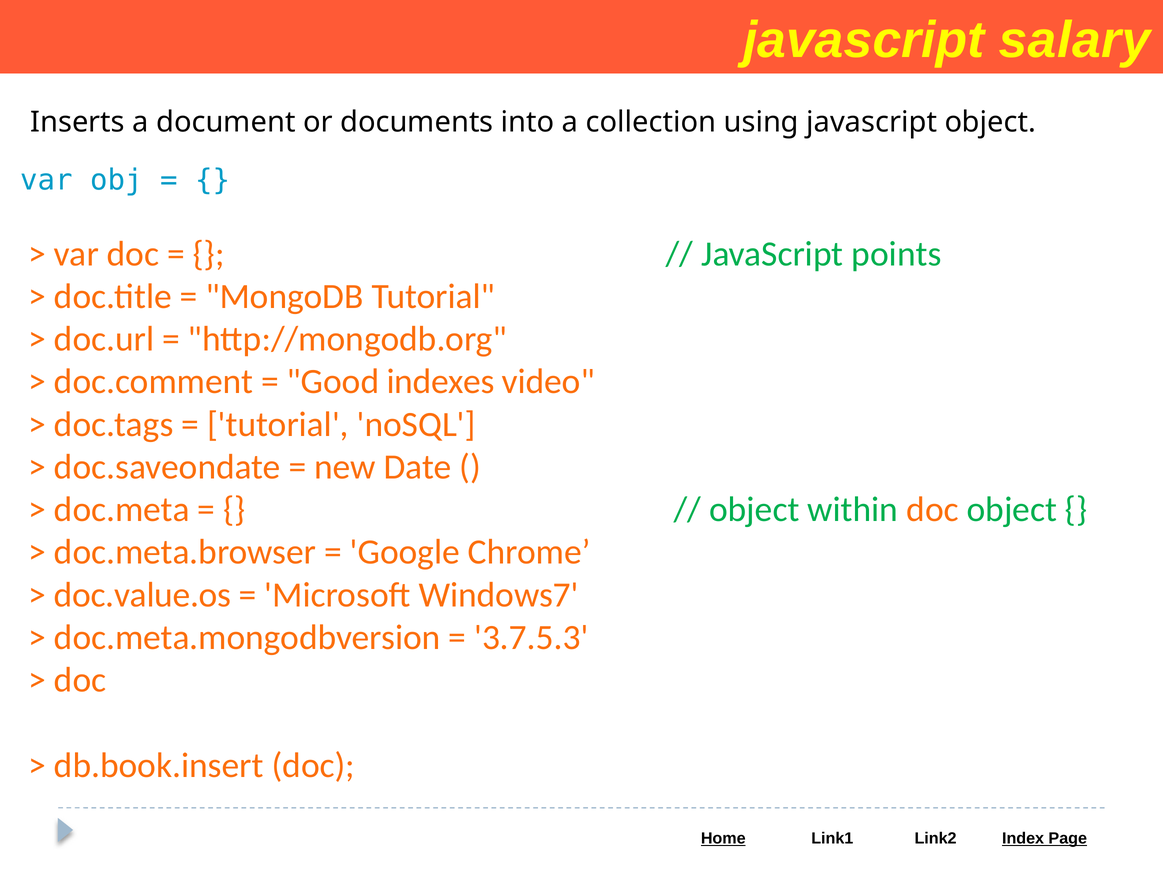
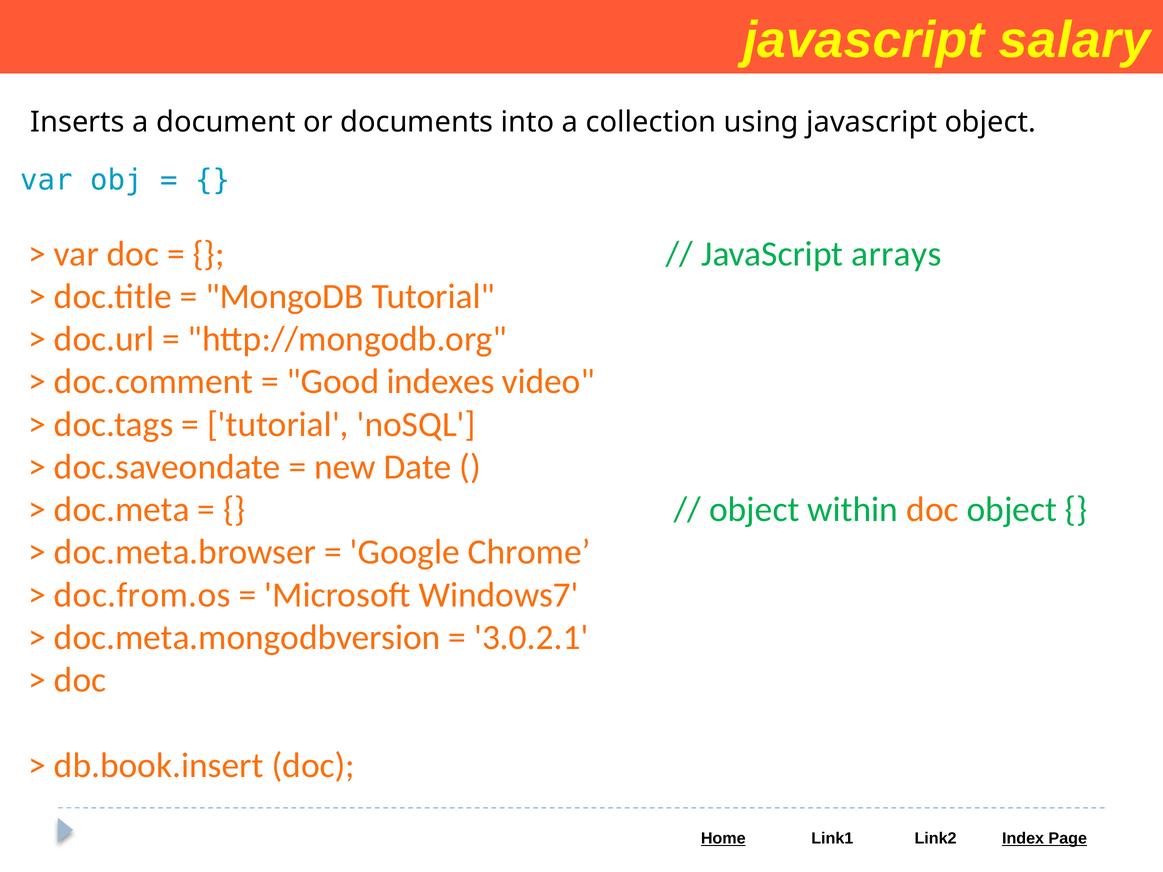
points: points -> arrays
doc.value.os: doc.value.os -> doc.from.os
3.7.5.3: 3.7.5.3 -> 3.0.2.1
